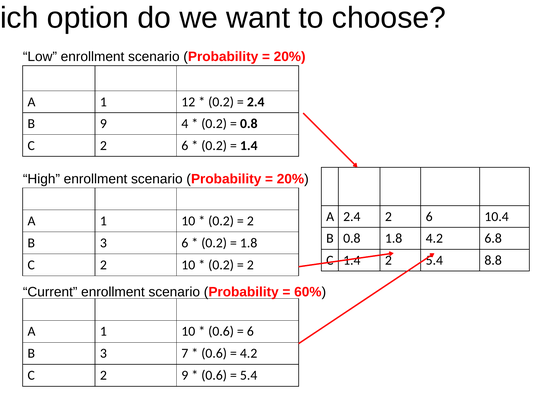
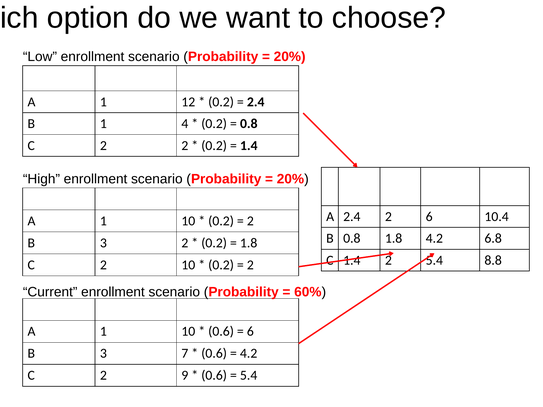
B 9: 9 -> 1
C 2 6: 6 -> 2
3 6: 6 -> 2
